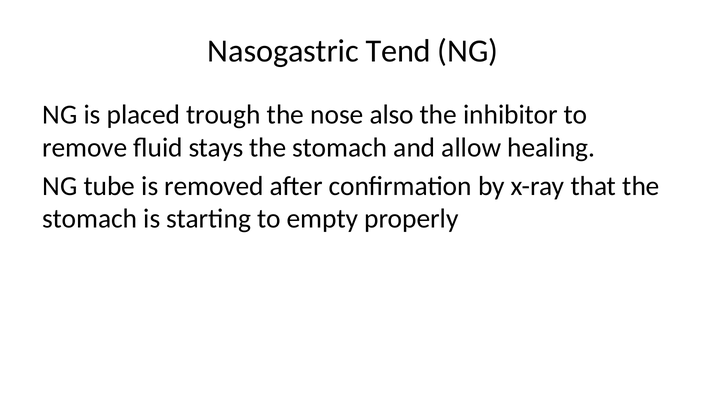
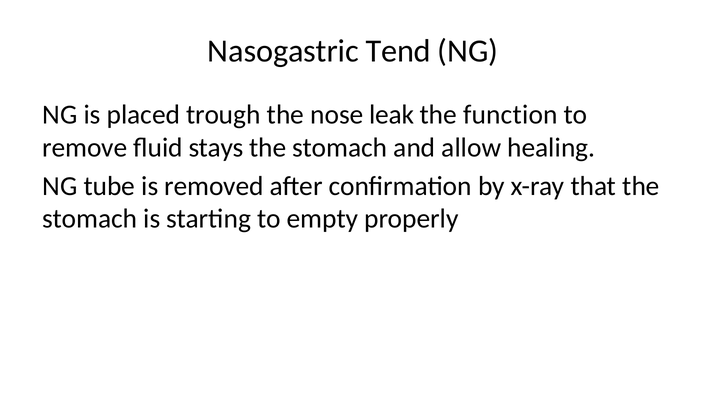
also: also -> leak
inhibitor: inhibitor -> function
